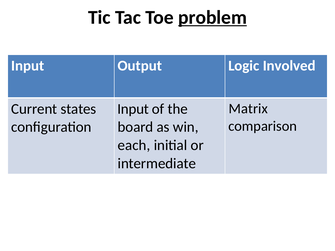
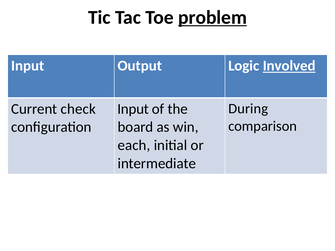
Involved underline: none -> present
Matrix: Matrix -> During
states: states -> check
